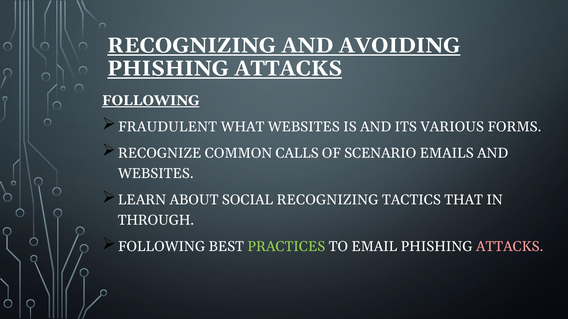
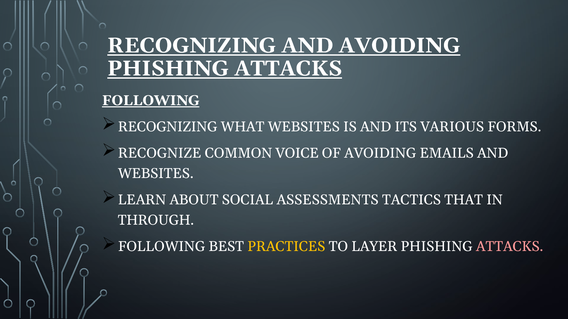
FRAUDULENT at (168, 127): FRAUDULENT -> RECOGNIZING
CALLS: CALLS -> VOICE
OF SCENARIO: SCENARIO -> AVOIDING
SOCIAL RECOGNIZING: RECOGNIZING -> ASSESSMENTS
PRACTICES colour: light green -> yellow
EMAIL: EMAIL -> LAYER
